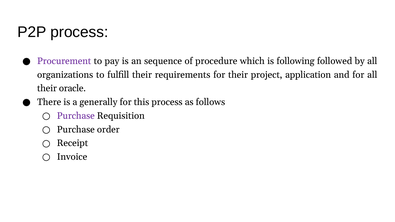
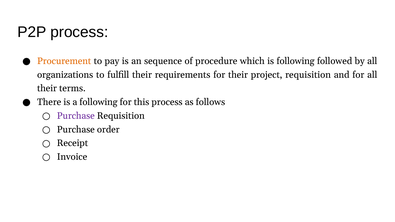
Procurement colour: purple -> orange
project application: application -> requisition
oracle: oracle -> terms
a generally: generally -> following
